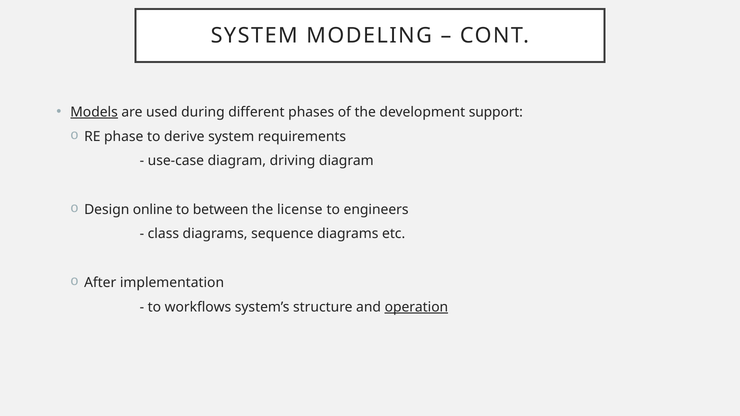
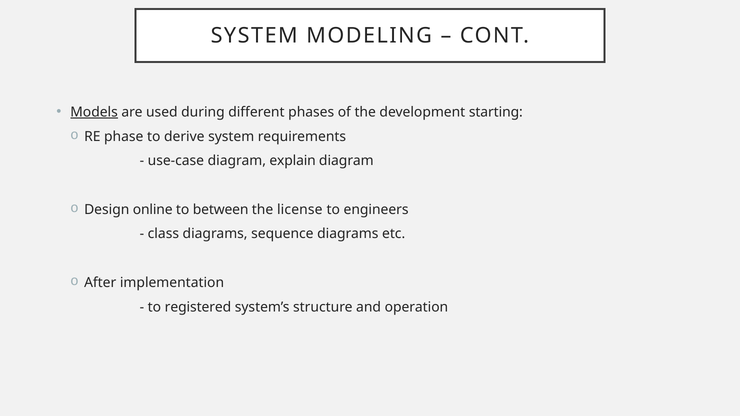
support: support -> starting
driving: driving -> explain
workflows: workflows -> registered
operation underline: present -> none
